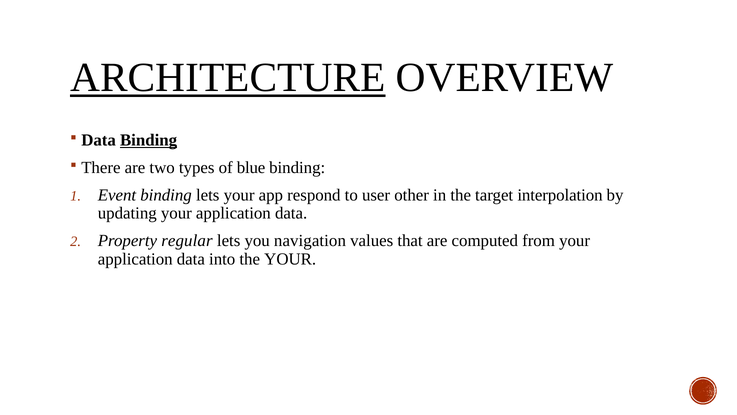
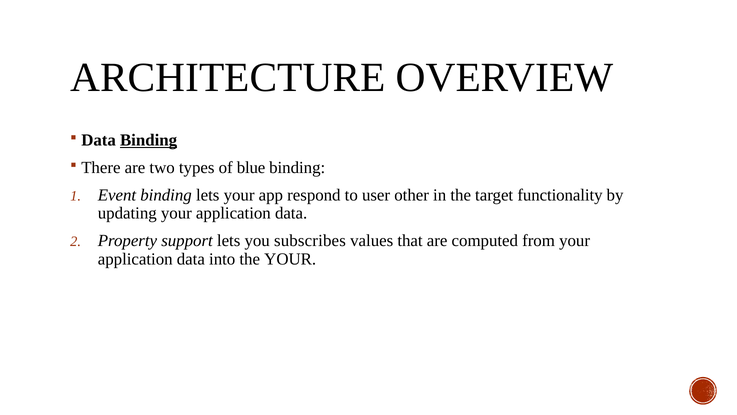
ARCHITECTURE underline: present -> none
interpolation: interpolation -> functionality
regular: regular -> support
navigation: navigation -> subscribes
